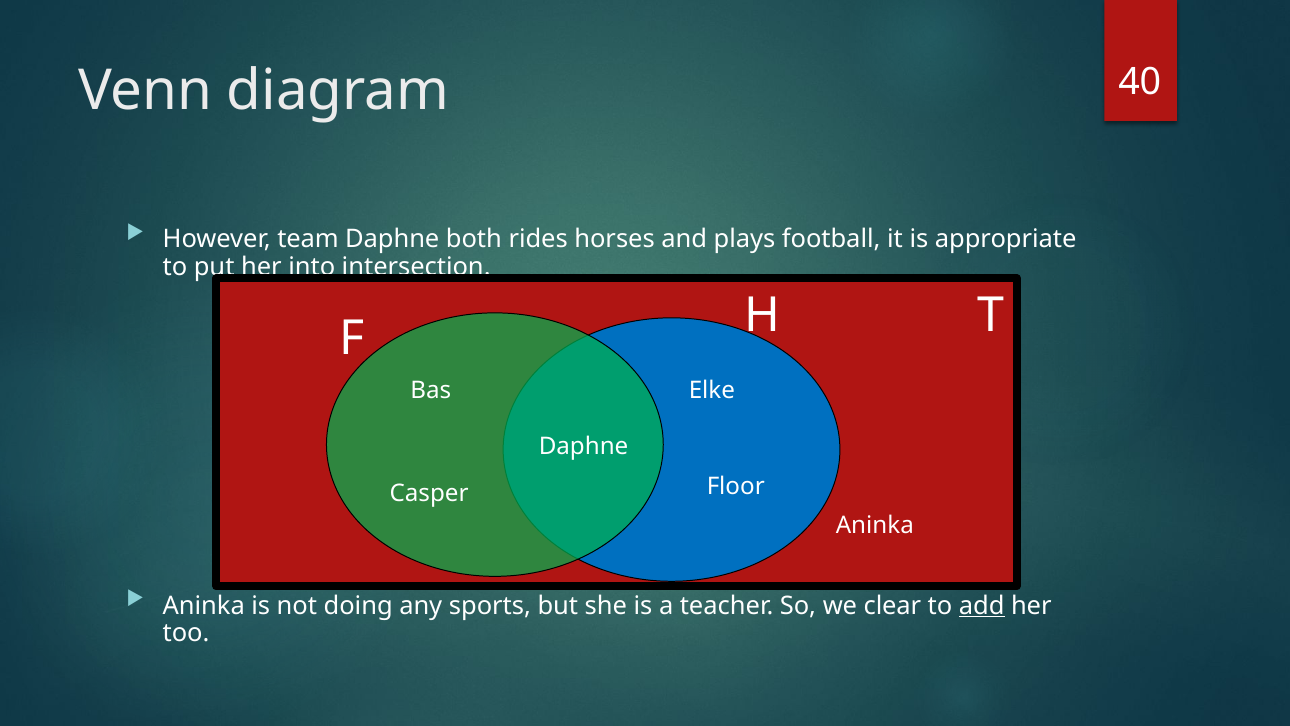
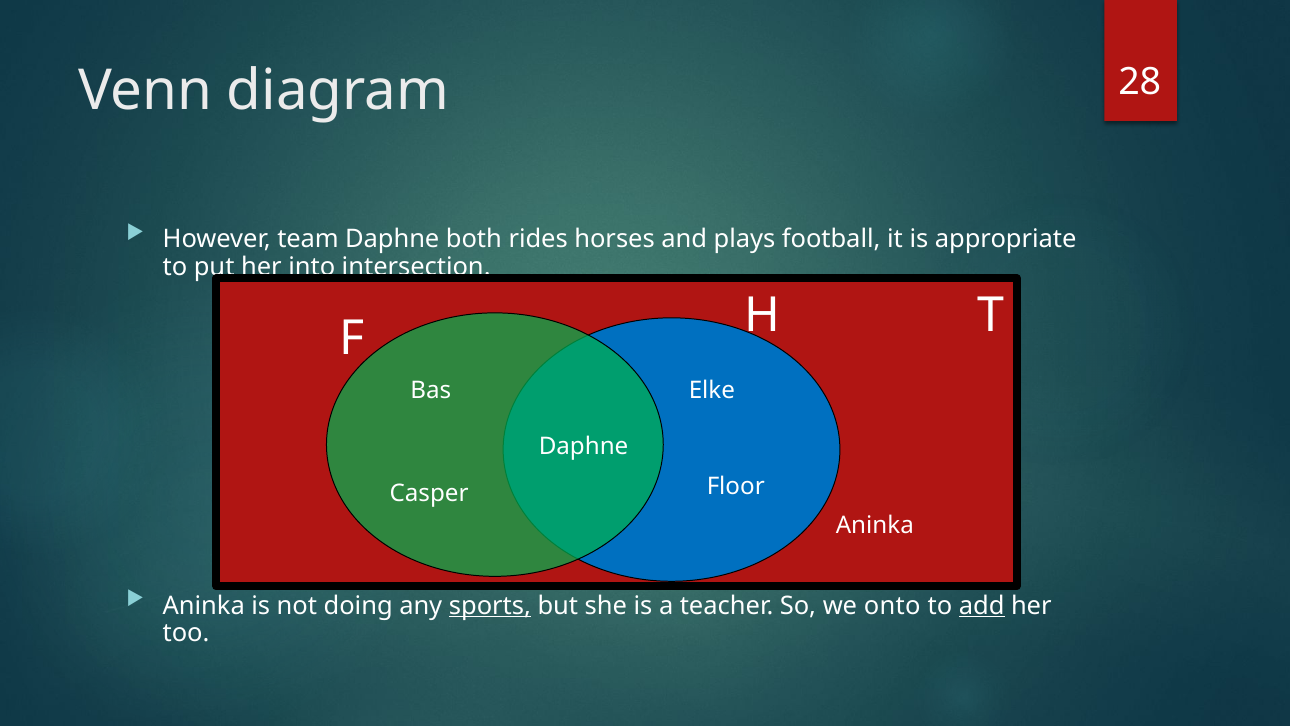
40: 40 -> 28
sports underline: none -> present
clear: clear -> onto
